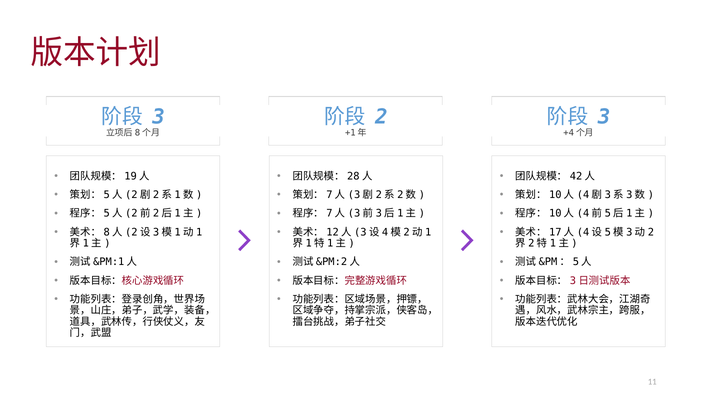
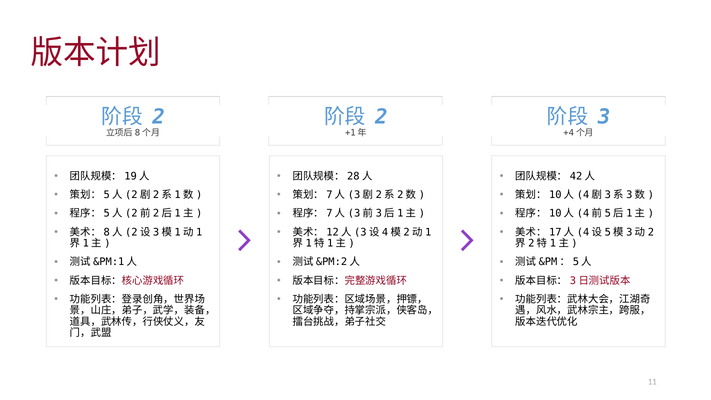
3 at (159, 117): 3 -> 2
